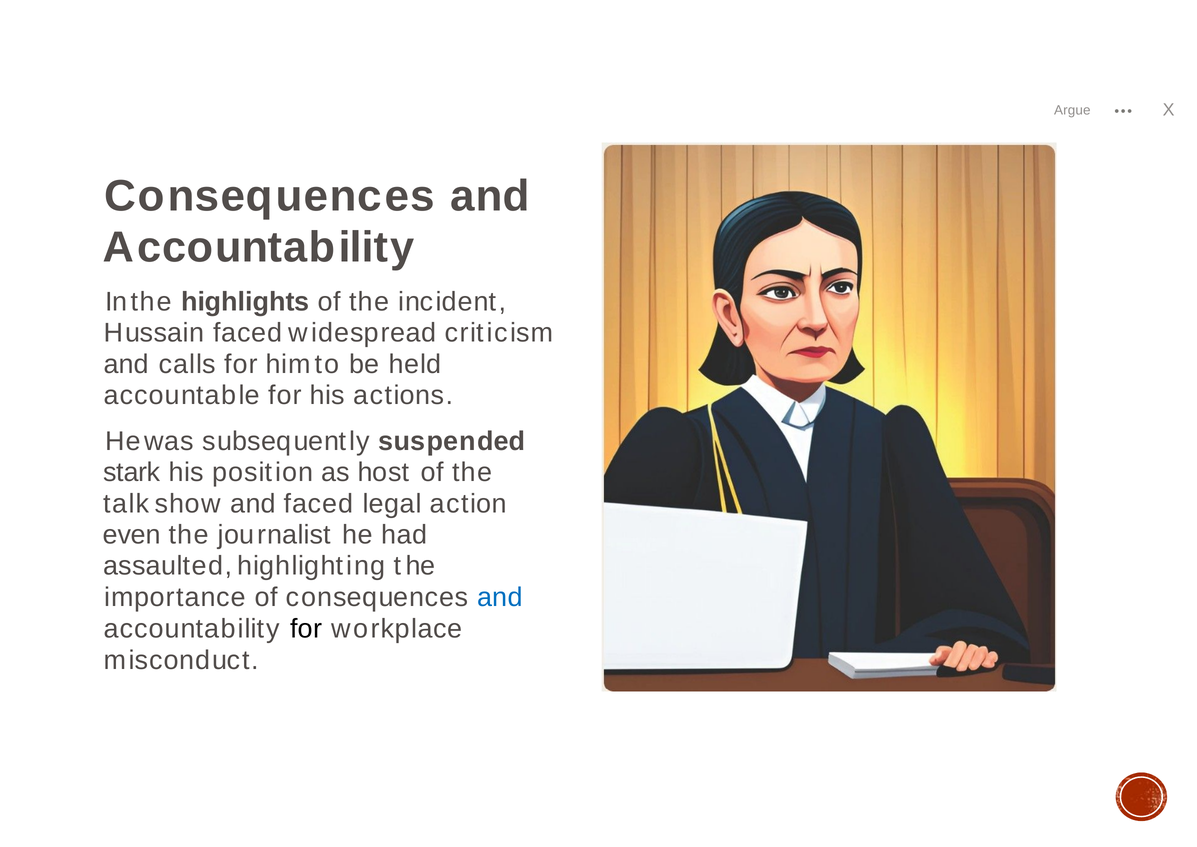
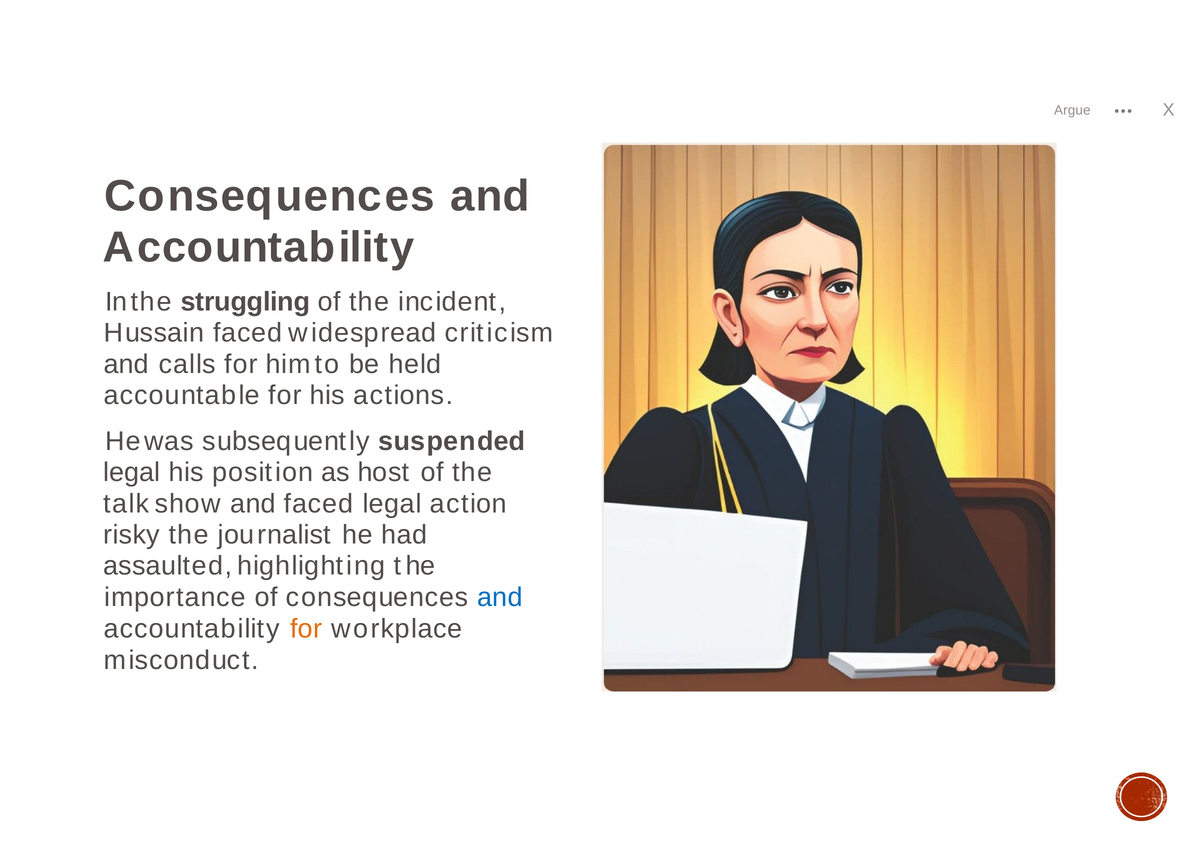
highlights: highlights -> struggling
stark at (132, 472): stark -> legal
even: even -> risky
for at (306, 629) colour: black -> orange
